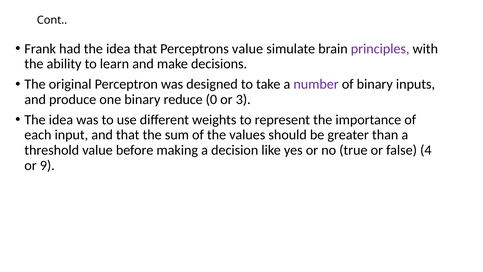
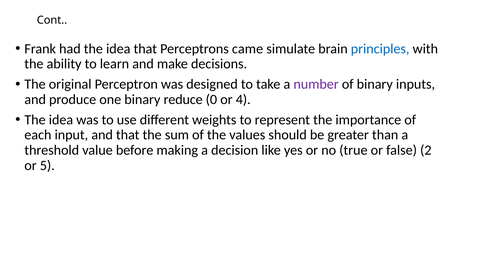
Perceptrons value: value -> came
principles colour: purple -> blue
3: 3 -> 4
4: 4 -> 2
9: 9 -> 5
